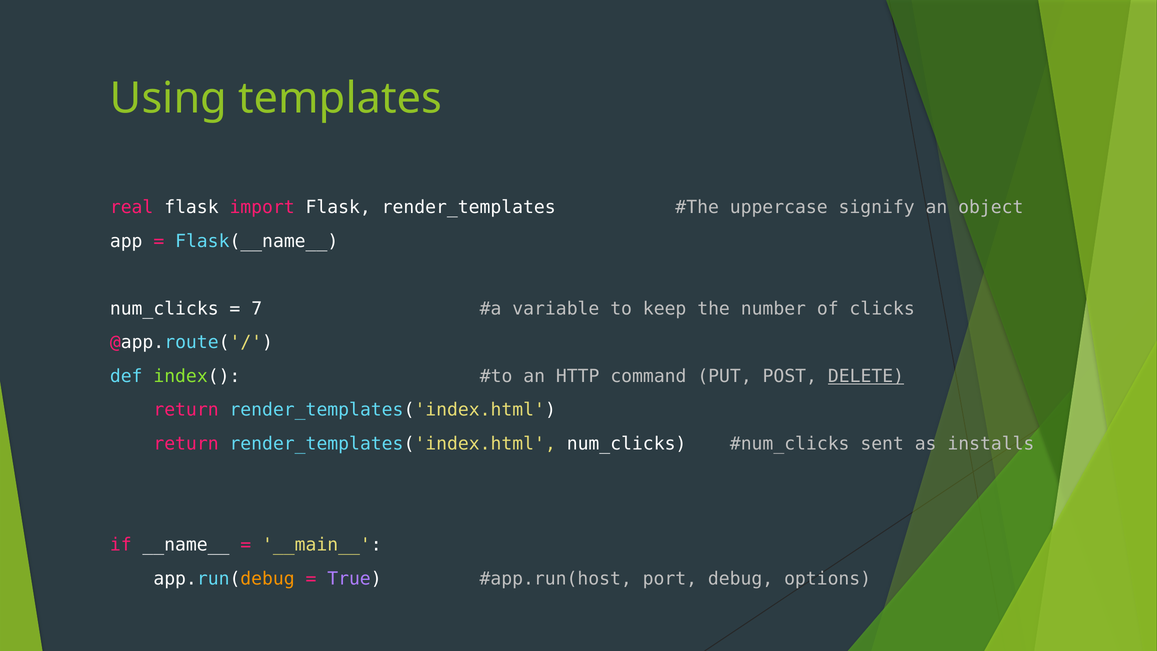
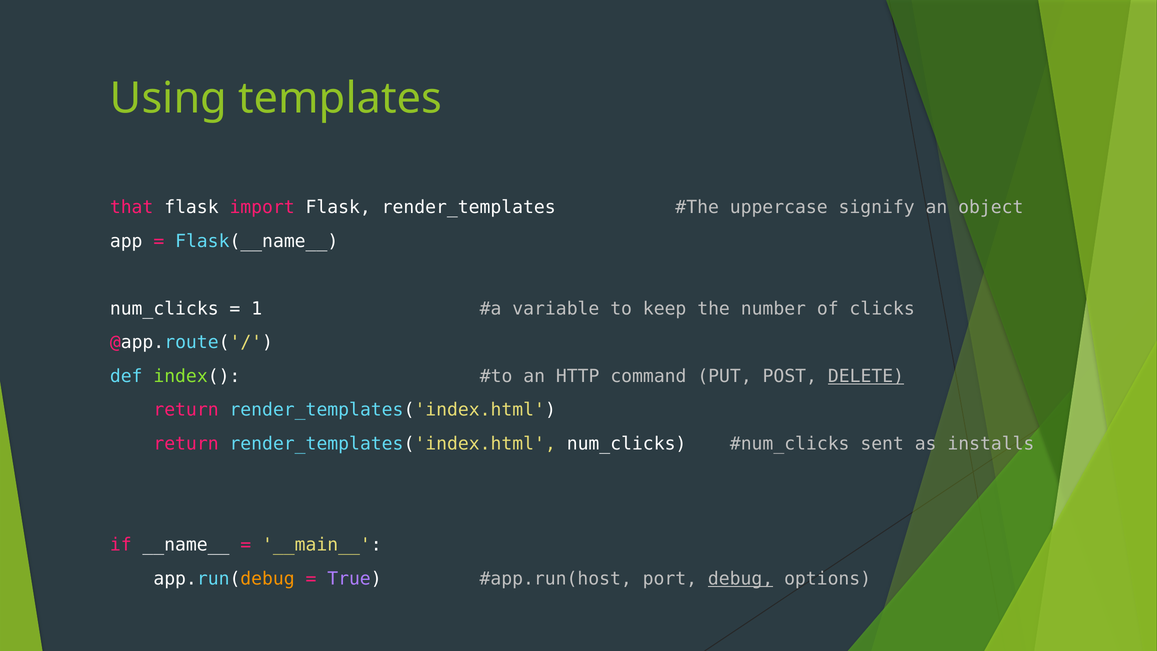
real: real -> that
7: 7 -> 1
debug underline: none -> present
